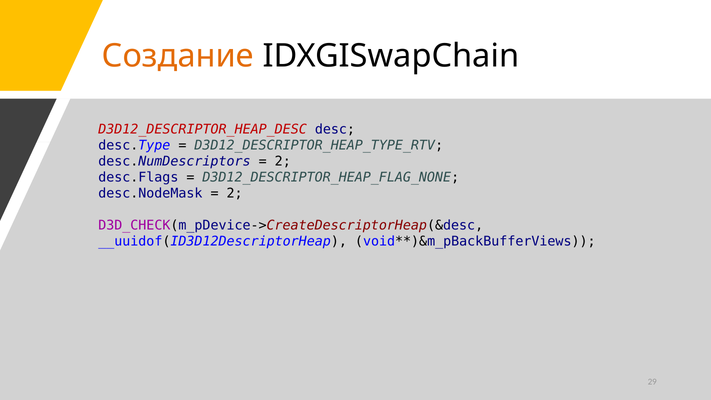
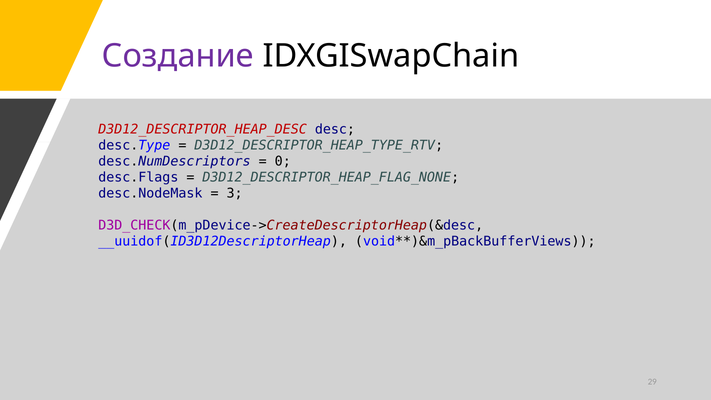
Создание colour: orange -> purple
2 at (283, 162): 2 -> 0
2 at (235, 194): 2 -> 3
